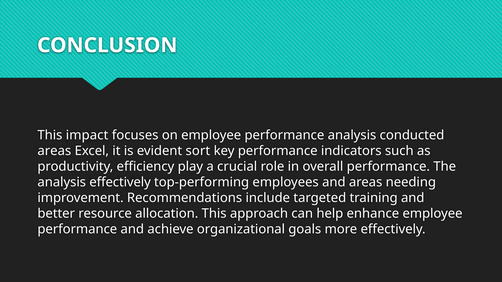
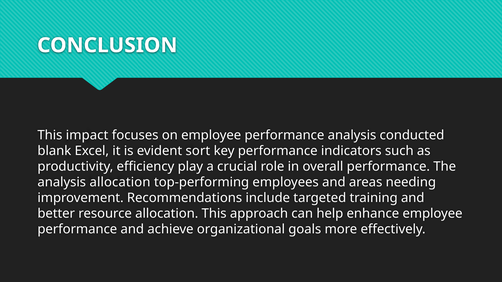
areas at (54, 151): areas -> blank
analysis effectively: effectively -> allocation
